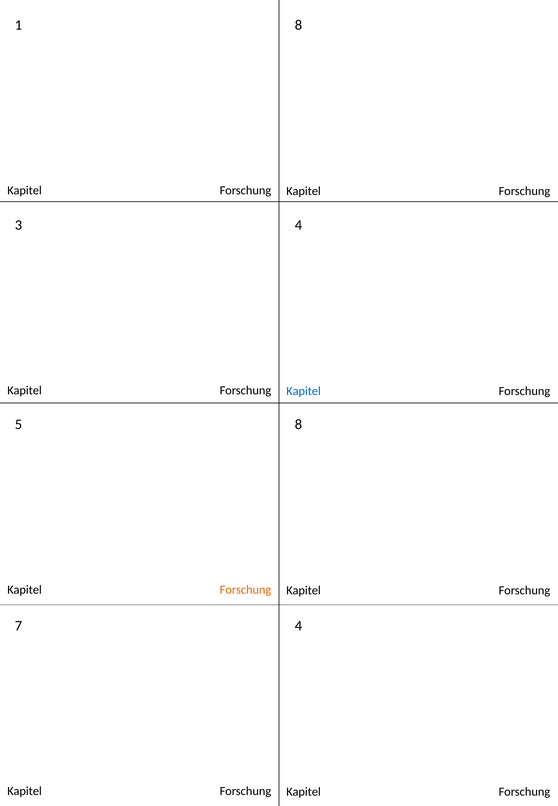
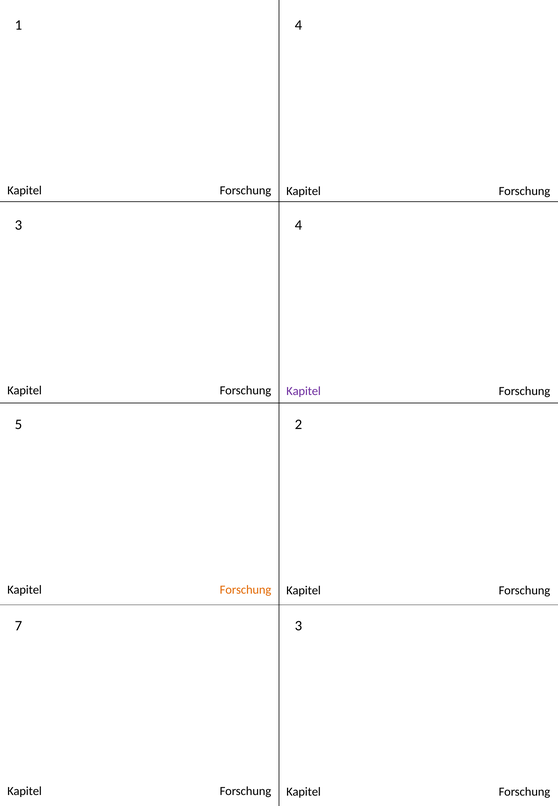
1 8: 8 -> 4
Kapitel at (304, 391) colour: blue -> purple
5 8: 8 -> 2
7 4: 4 -> 3
